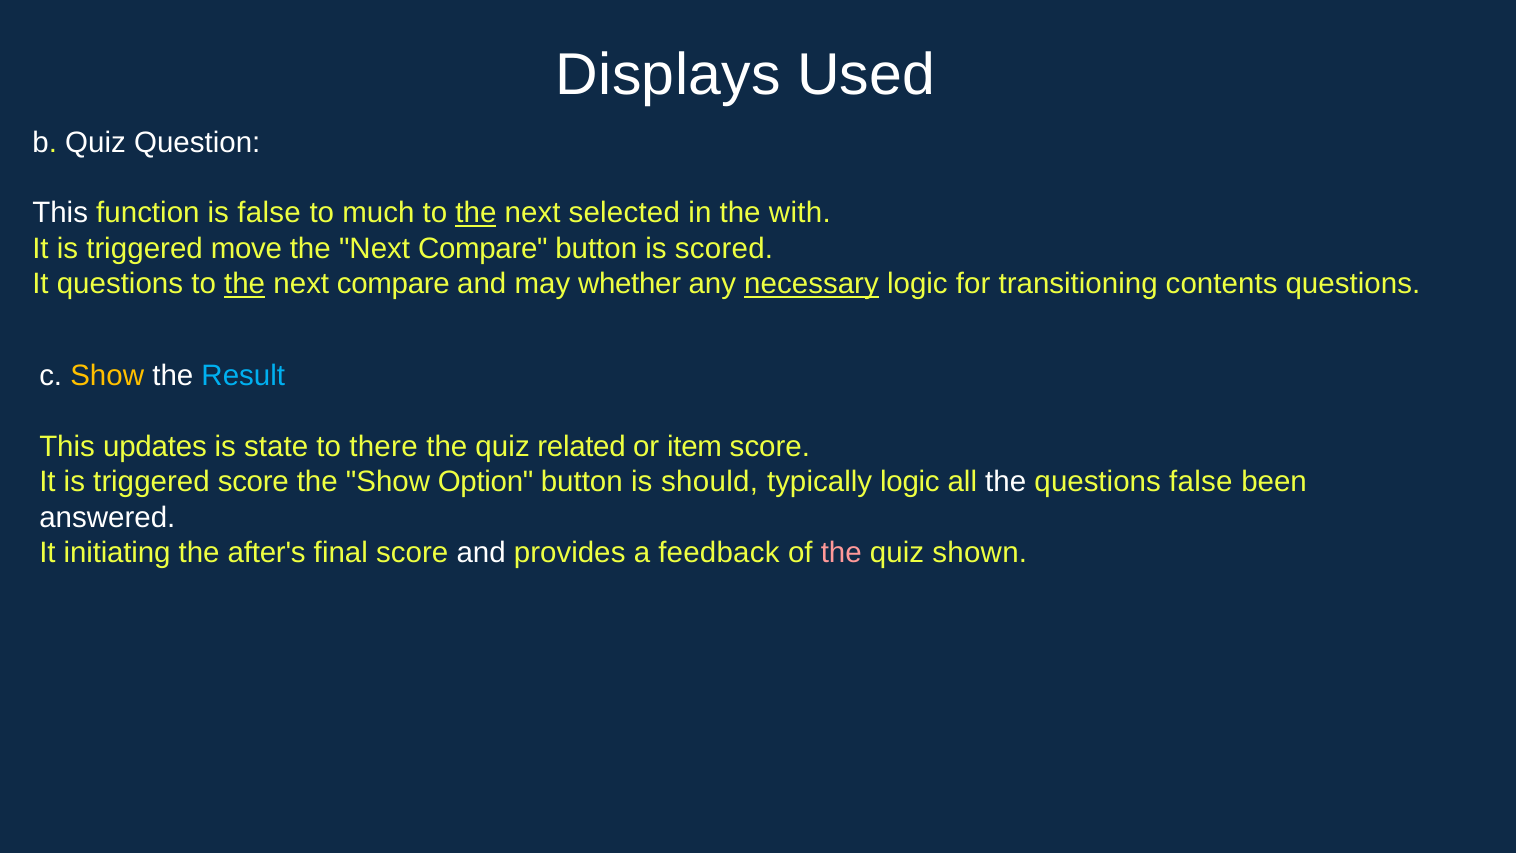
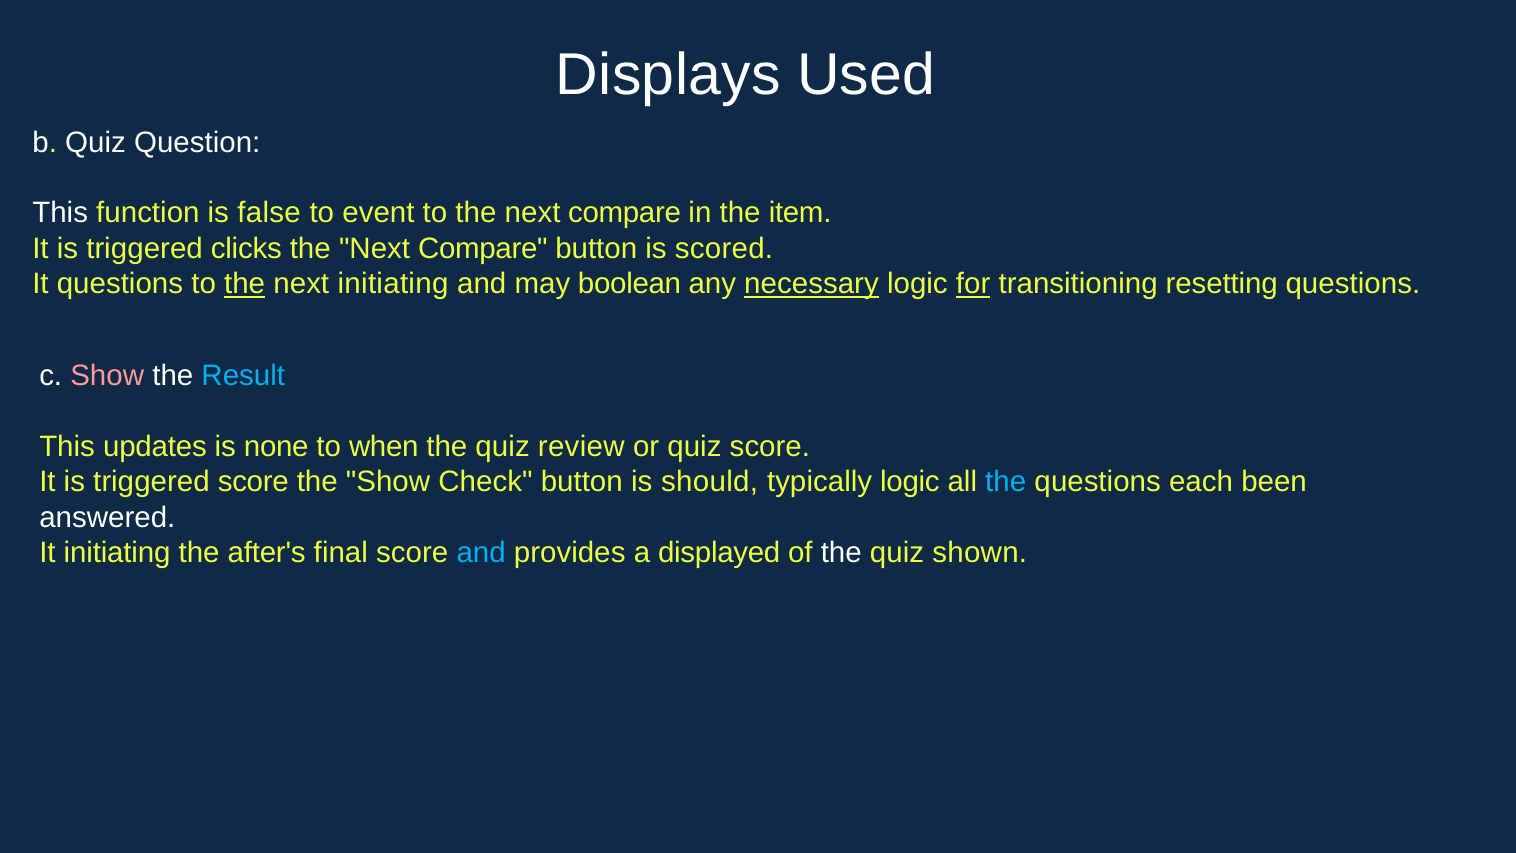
much: much -> event
the at (476, 213) underline: present -> none
selected at (624, 213): selected -> compare
with: with -> item
move: move -> clicks
compare at (393, 284): compare -> initiating
whether: whether -> boolean
for underline: none -> present
contents: contents -> resetting
Show at (107, 376) colour: yellow -> pink
state: state -> none
there: there -> when
related: related -> review
or item: item -> quiz
Option: Option -> Check
the at (1006, 482) colour: white -> light blue
questions false: false -> each
and at (481, 553) colour: white -> light blue
feedback: feedback -> displayed
the at (841, 553) colour: pink -> white
